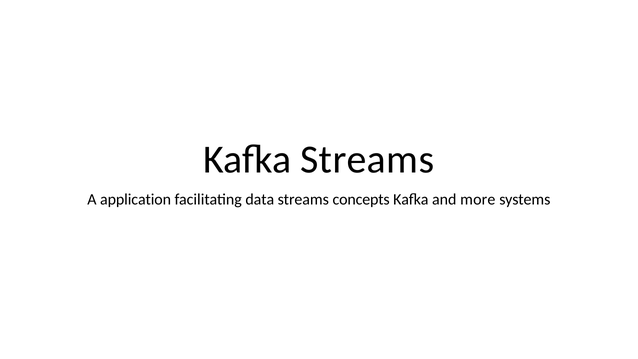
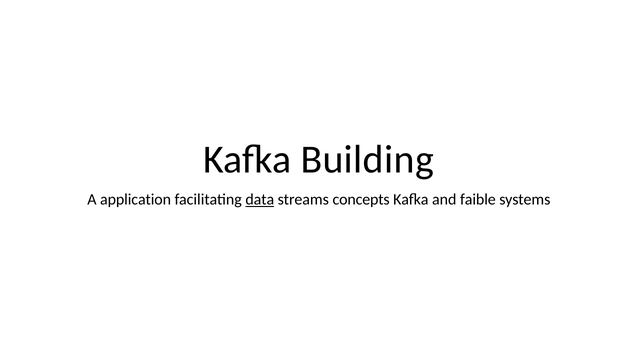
Kafka Streams: Streams -> Building
data underline: none -> present
more: more -> faible
